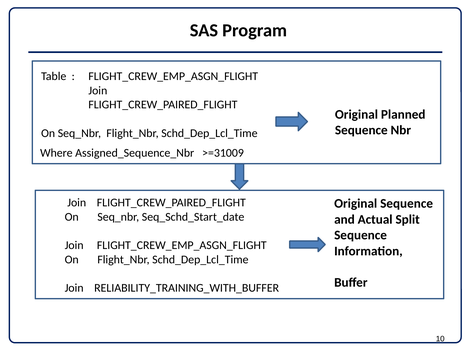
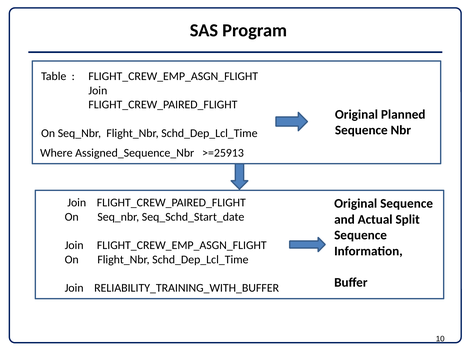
>=31009: >=31009 -> >=25913
